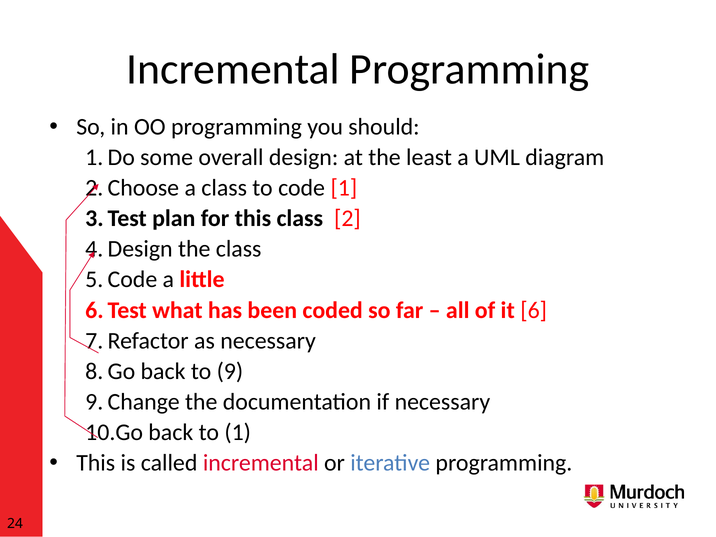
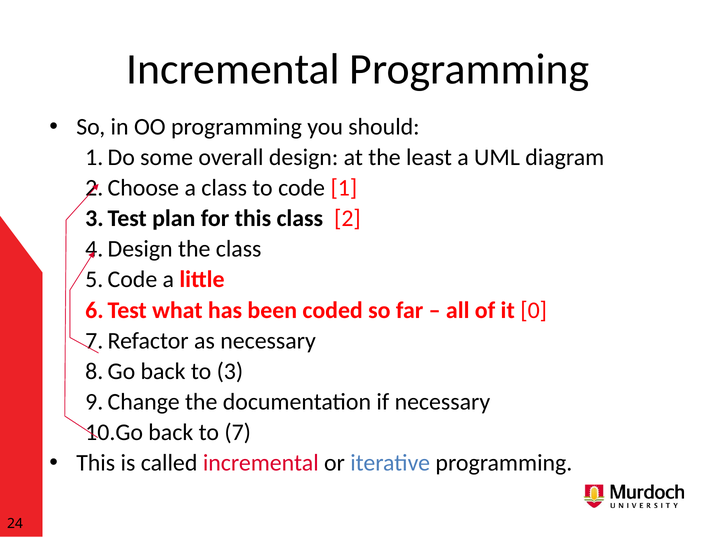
6: 6 -> 0
9: 9 -> 3
to 1: 1 -> 7
